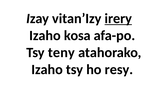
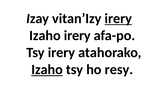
Izaho kosa: kosa -> irery
Tsy teny: teny -> irery
Izaho at (47, 70) underline: none -> present
